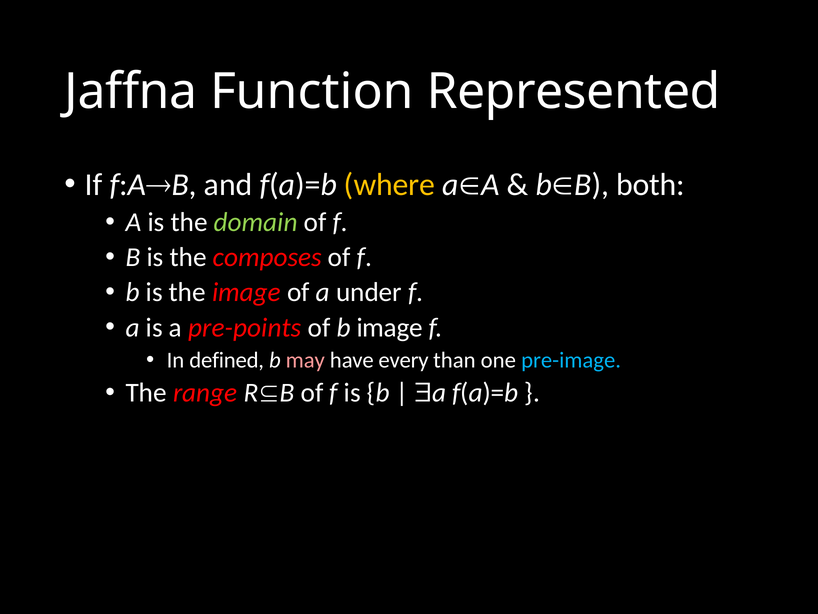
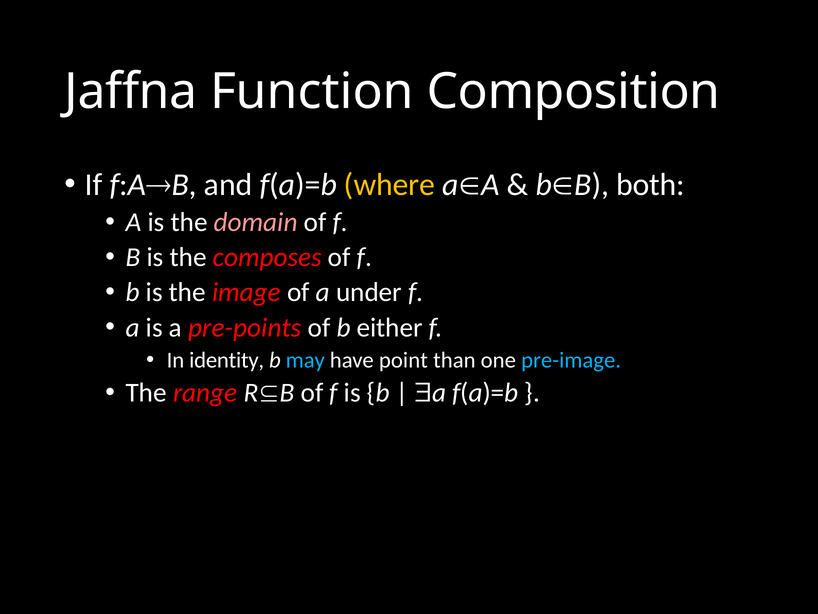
Represented: Represented -> Composition
domain colour: light green -> pink
b image: image -> either
defined: defined -> identity
may colour: pink -> light blue
every: every -> point
